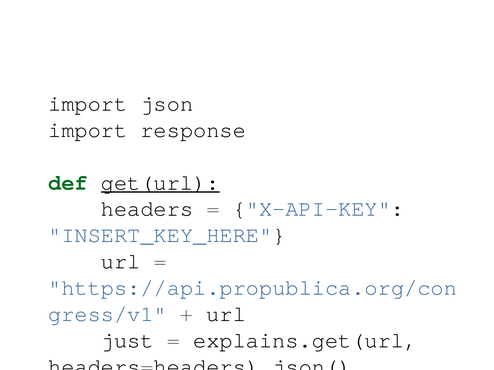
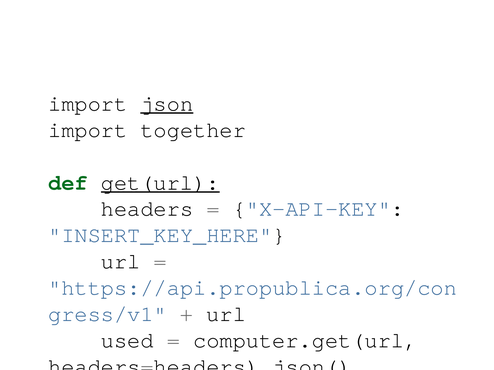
json at (167, 104) underline: none -> present
response: response -> together
just: just -> used
explains.get(url: explains.get(url -> computer.get(url
